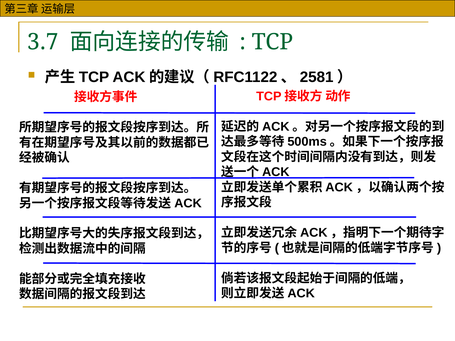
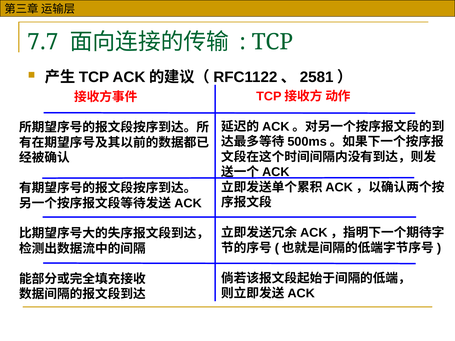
3.7: 3.7 -> 7.7
